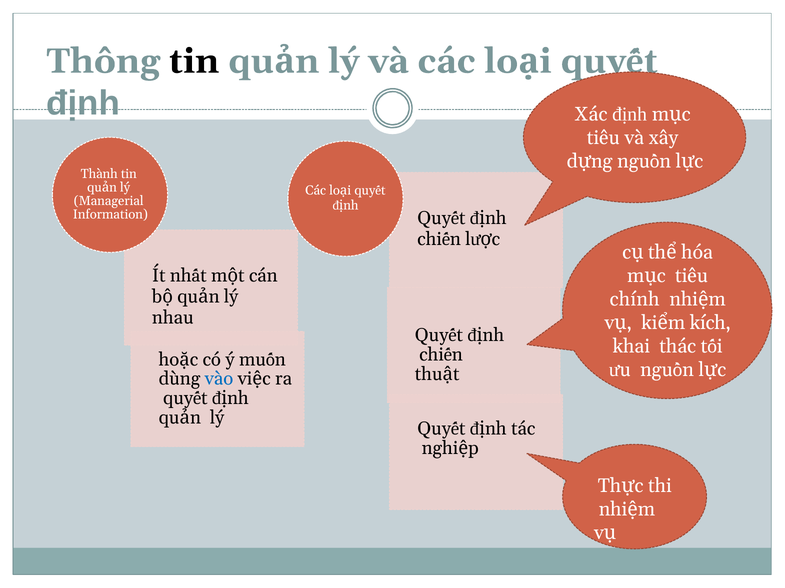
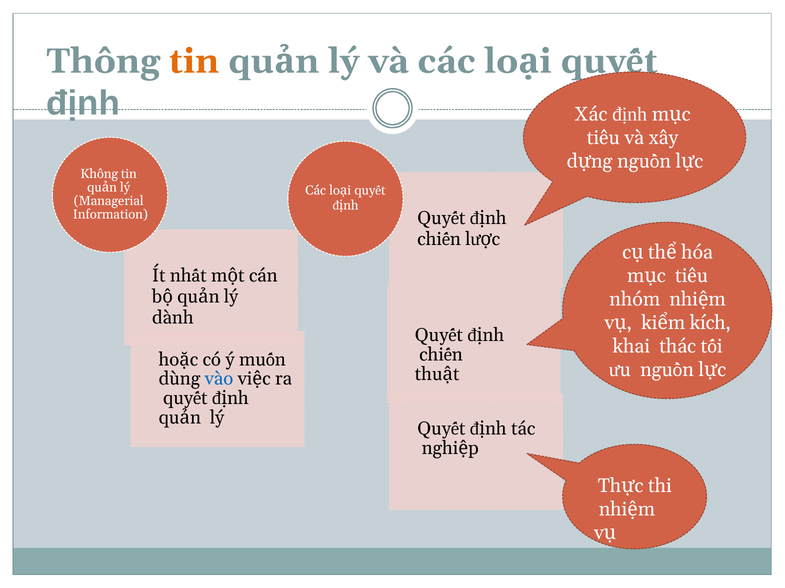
tin at (194, 61) colour: black -> orange
Thành: Thành -> Không
chính: chính -> nhóm
nhau: nhau -> dành
